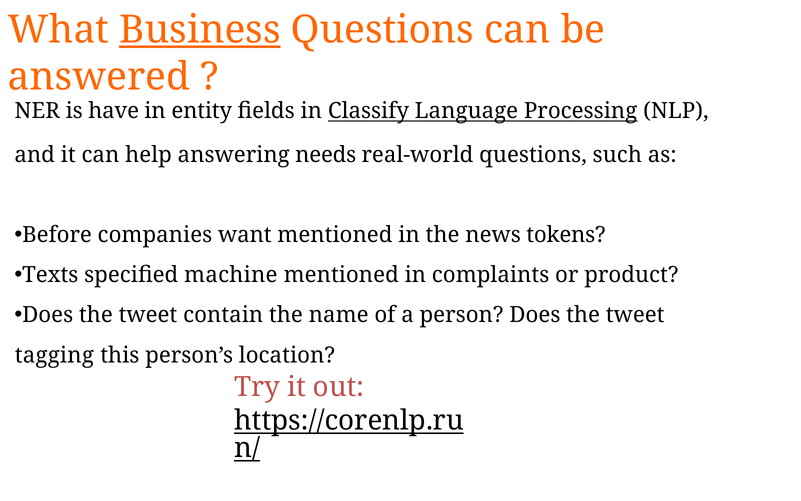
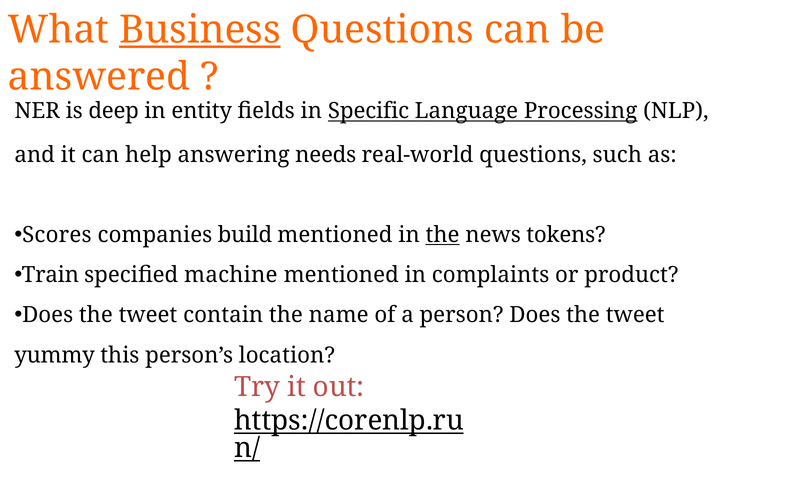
have: have -> deep
Classify: Classify -> Specific
Before: Before -> Scores
want: want -> build
the at (442, 235) underline: none -> present
Texts: Texts -> Train
tagging: tagging -> yummy
